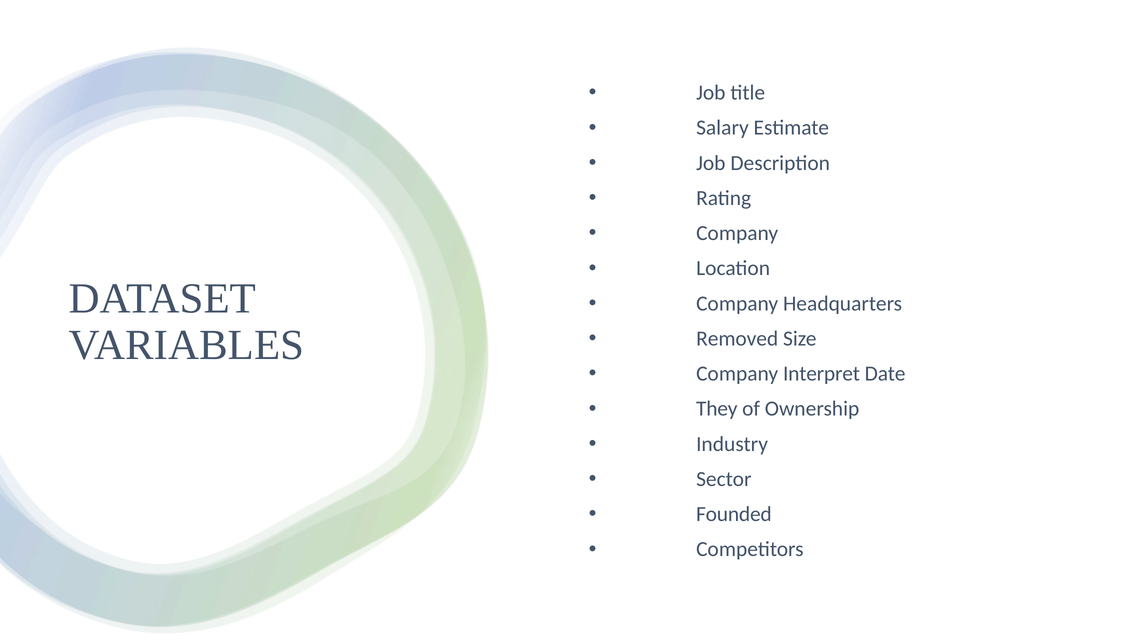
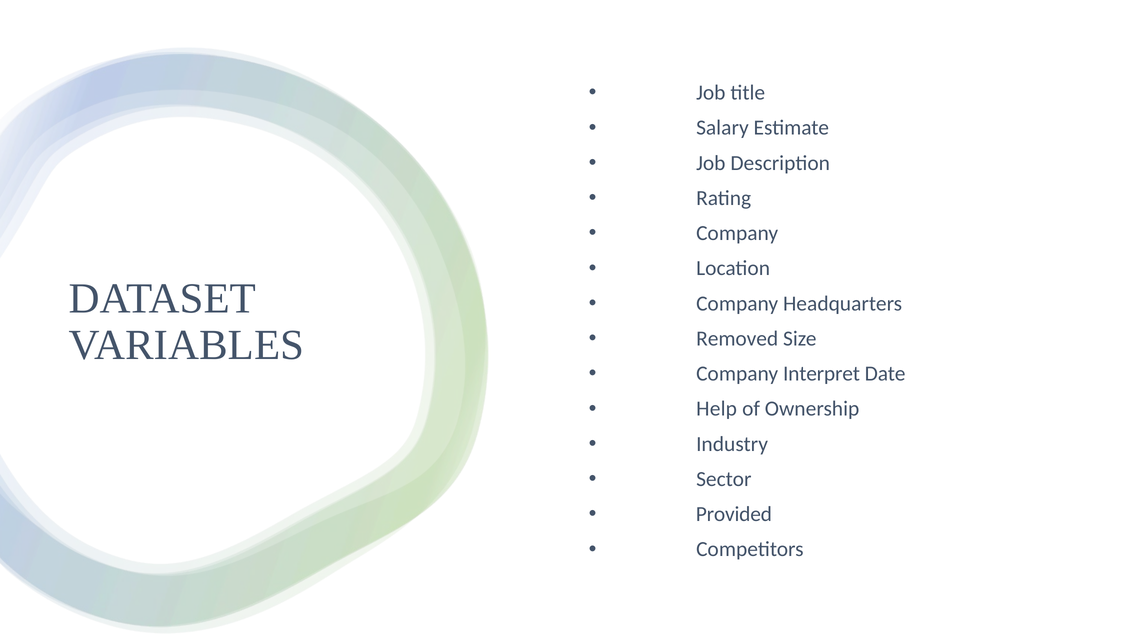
They: They -> Help
Founded: Founded -> Provided
